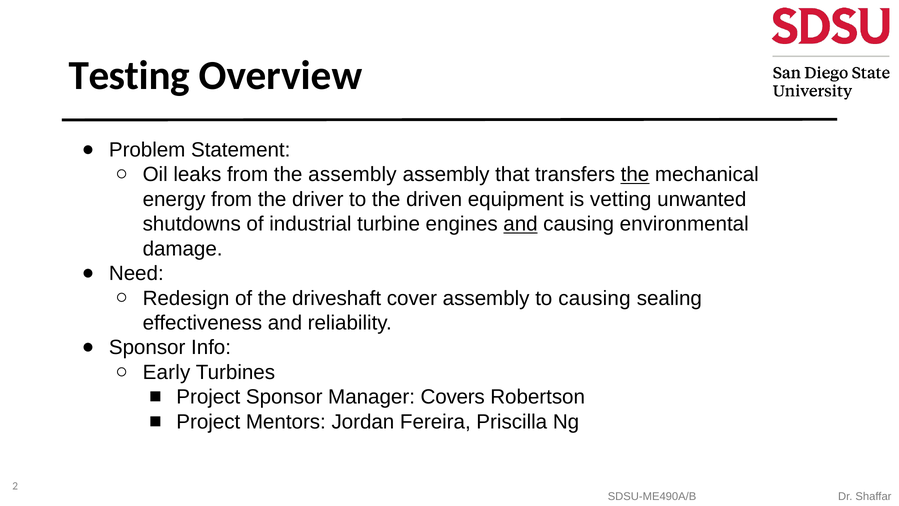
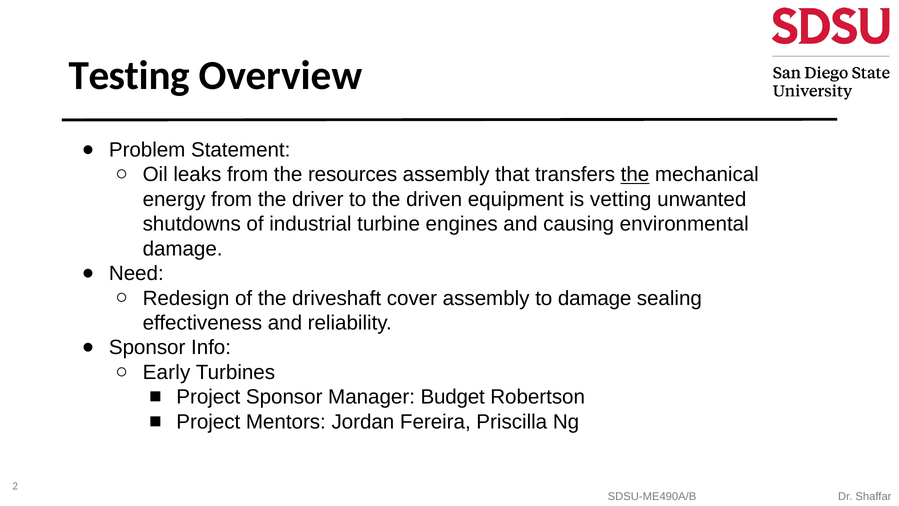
the assembly: assembly -> resources
and at (520, 224) underline: present -> none
to causing: causing -> damage
Covers: Covers -> Budget
